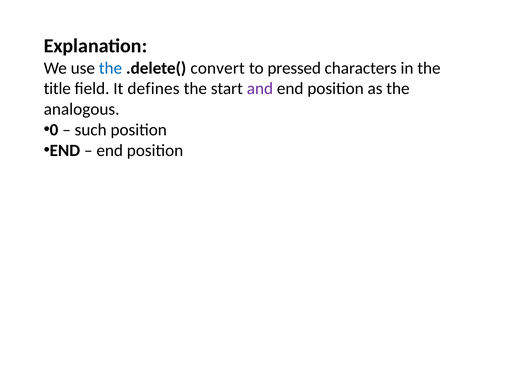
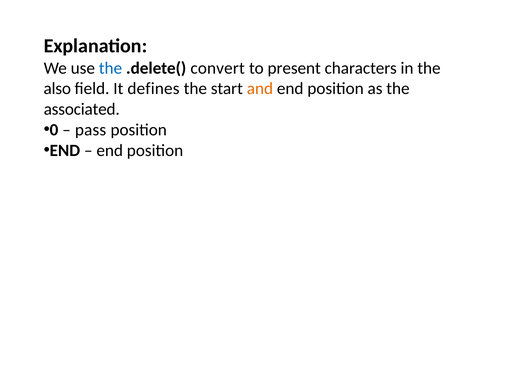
pressed: pressed -> present
title: title -> also
and colour: purple -> orange
analogous: analogous -> associated
such: such -> pass
